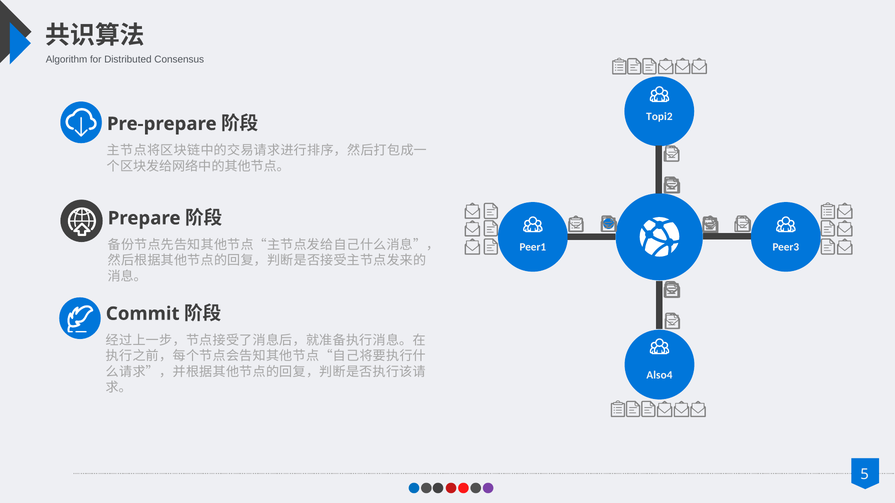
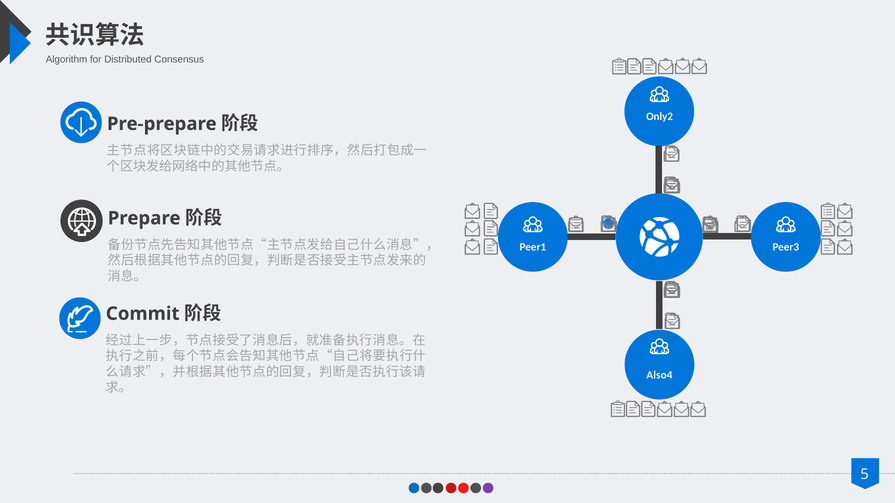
Topi2: Topi2 -> Only2
